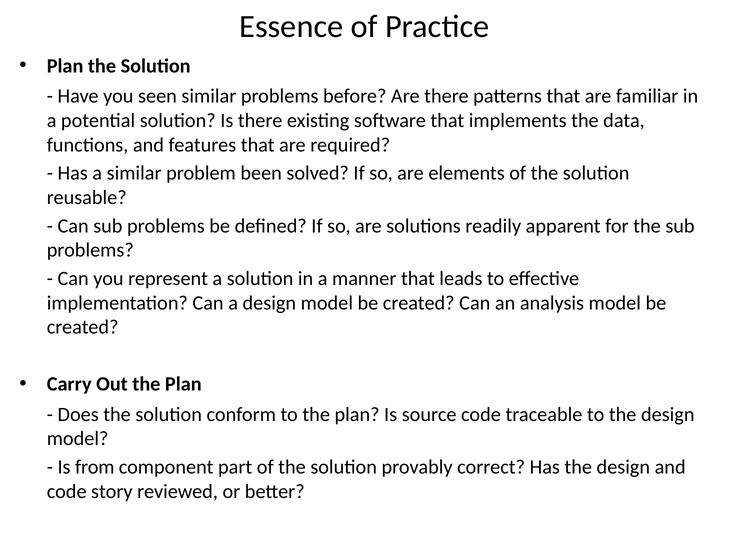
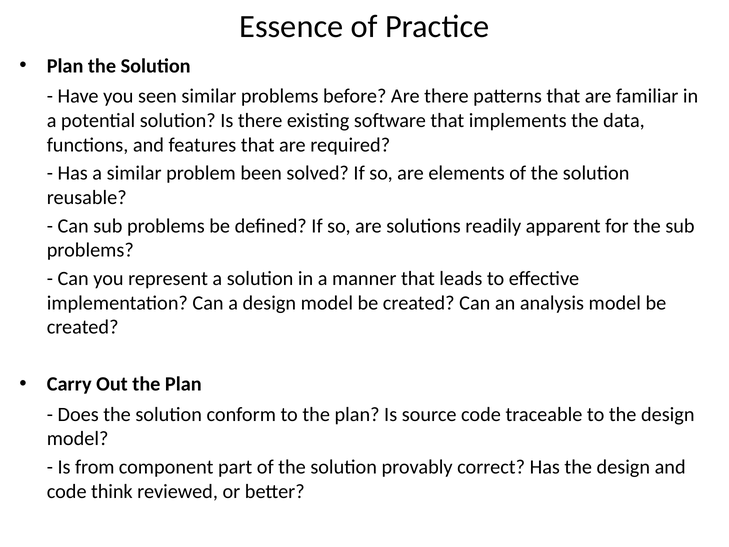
story: story -> think
